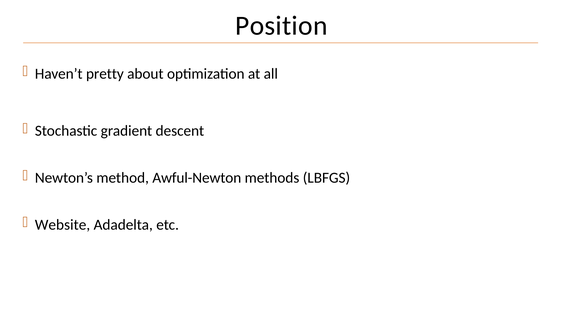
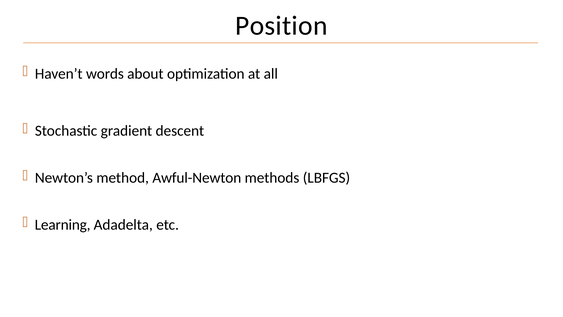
pretty: pretty -> words
Website: Website -> Learning
